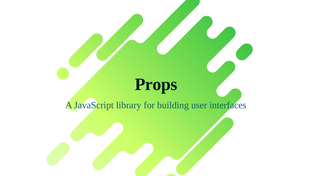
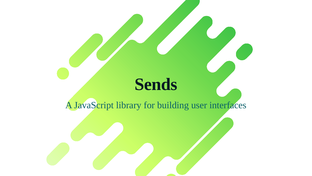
Props: Props -> Sends
